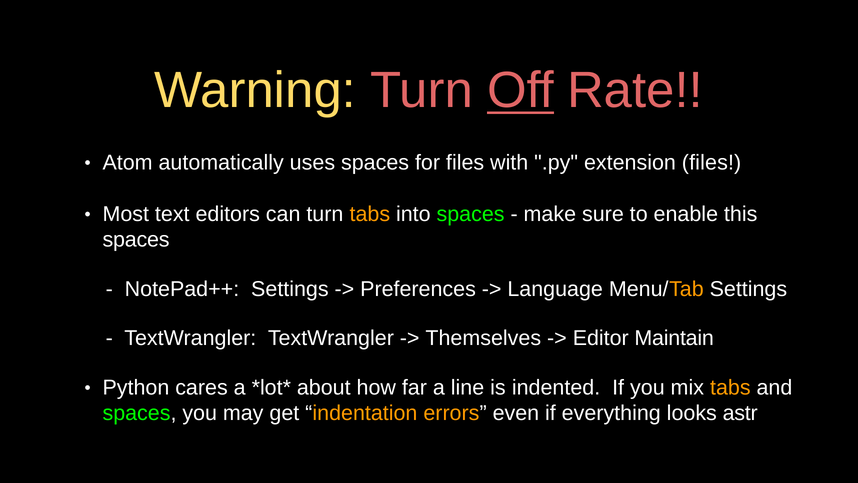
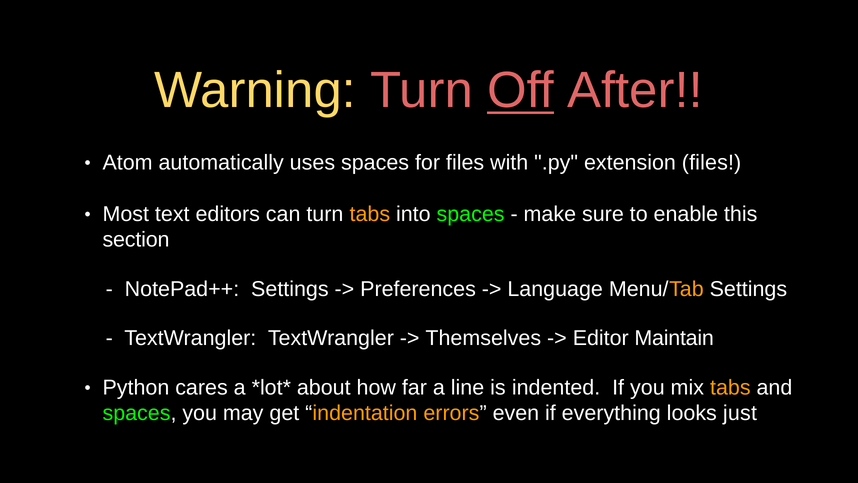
Rate: Rate -> After
spaces at (136, 240): spaces -> section
astr: astr -> just
